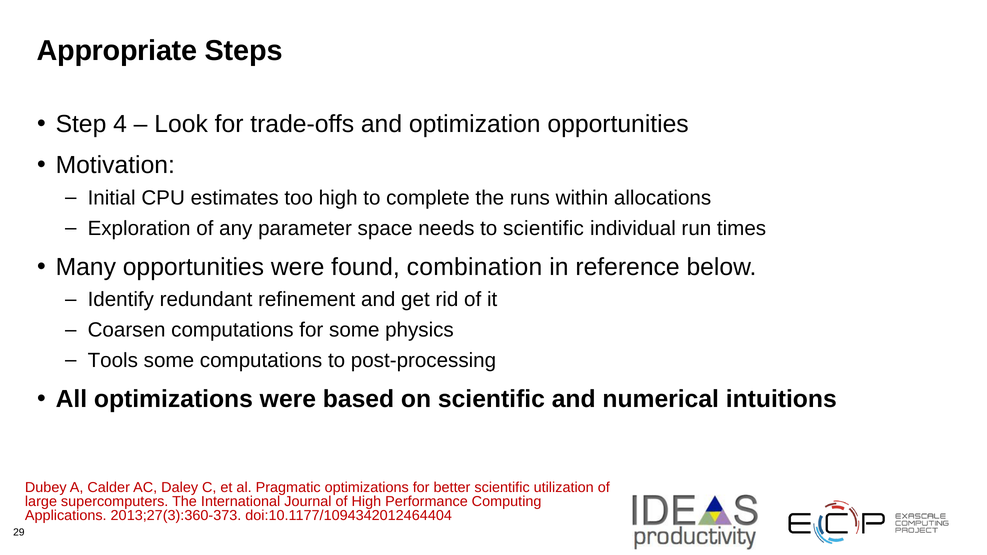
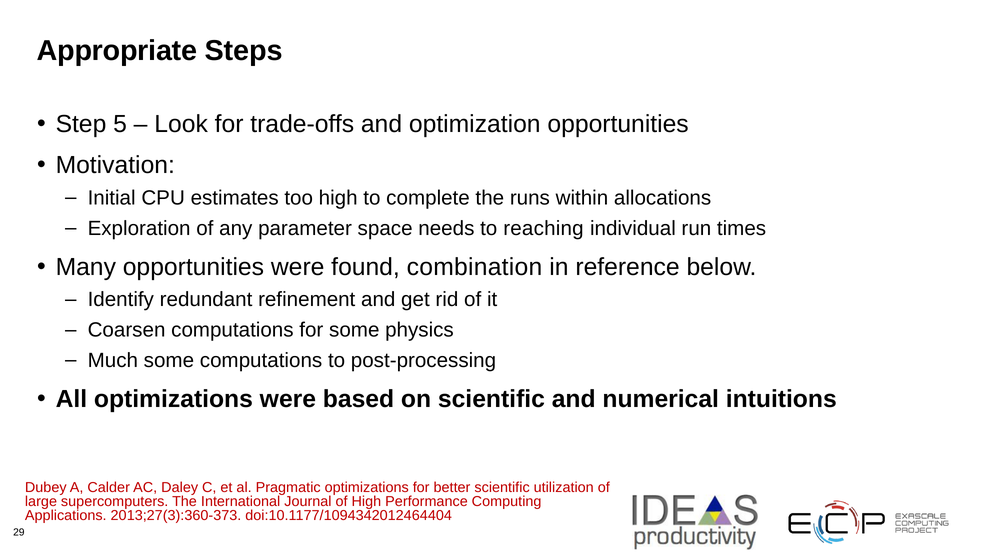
4: 4 -> 5
to scientific: scientific -> reaching
Tools: Tools -> Much
